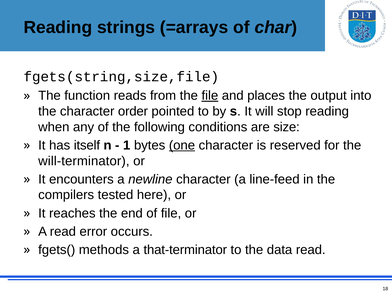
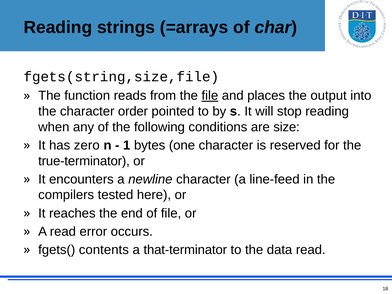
itself: itself -> zero
one underline: present -> none
will-terminator: will-terminator -> true-terminator
methods: methods -> contents
